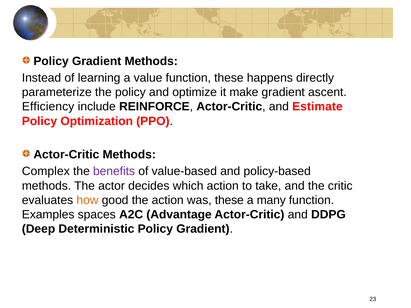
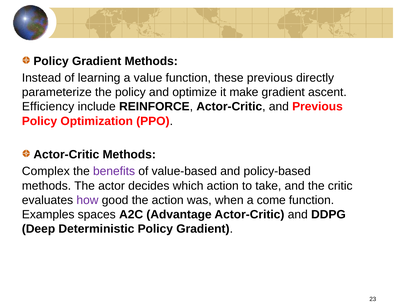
these happens: happens -> previous
and Estimate: Estimate -> Previous
how colour: orange -> purple
was these: these -> when
many: many -> come
